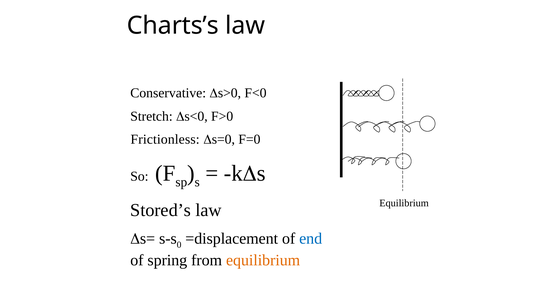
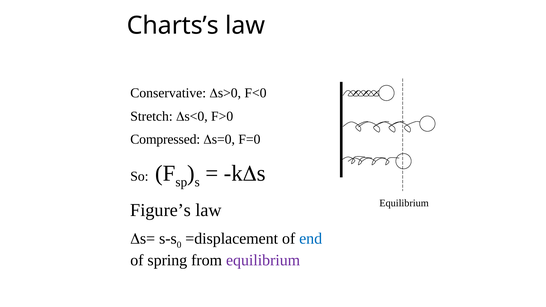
Frictionless: Frictionless -> Compressed
Stored’s: Stored’s -> Figure’s
equilibrium at (263, 260) colour: orange -> purple
